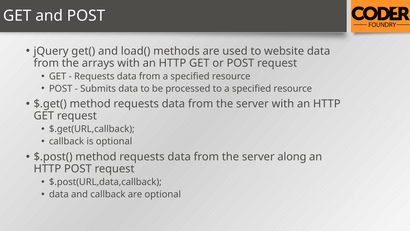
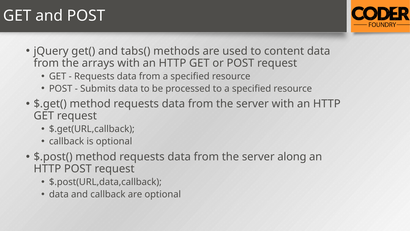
load(: load( -> tabs(
website: website -> content
